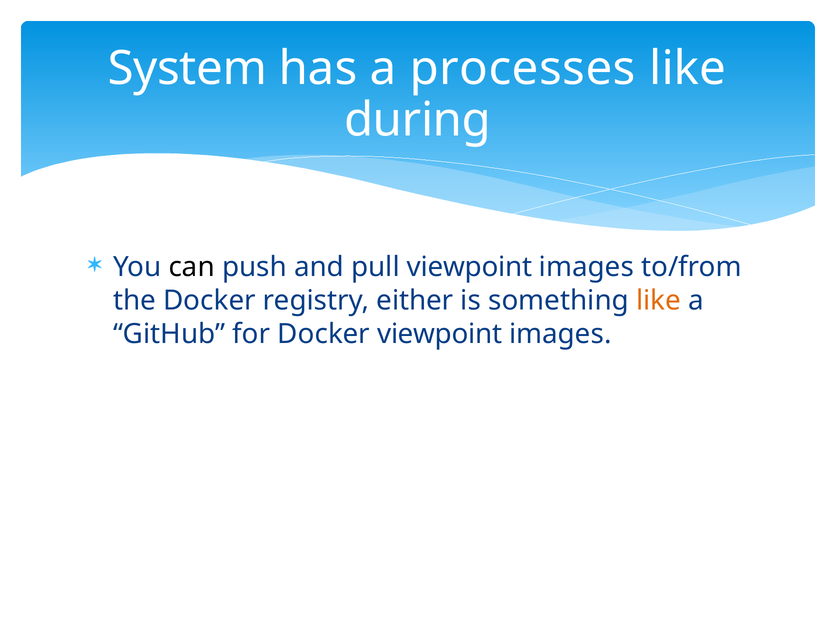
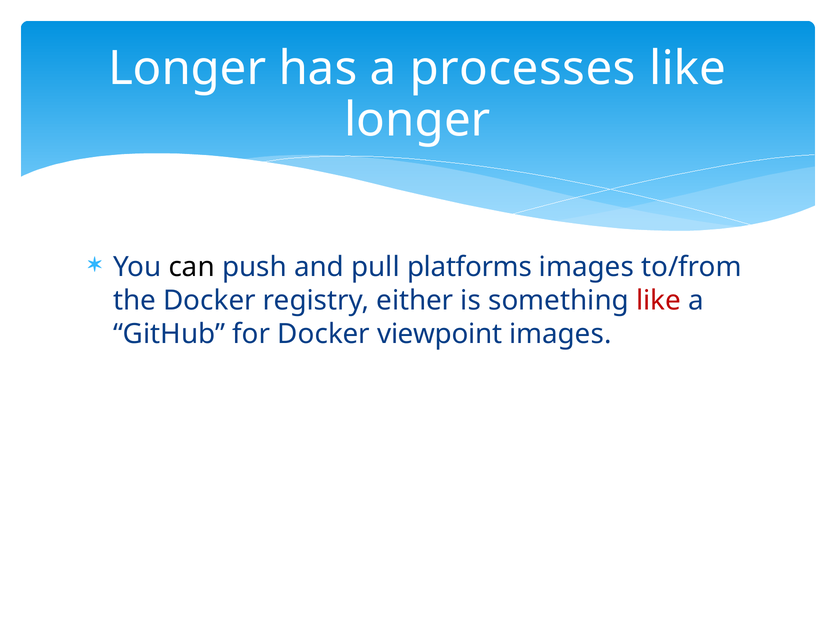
System at (187, 69): System -> Longer
during at (418, 120): during -> longer
pull viewpoint: viewpoint -> platforms
like at (658, 301) colour: orange -> red
